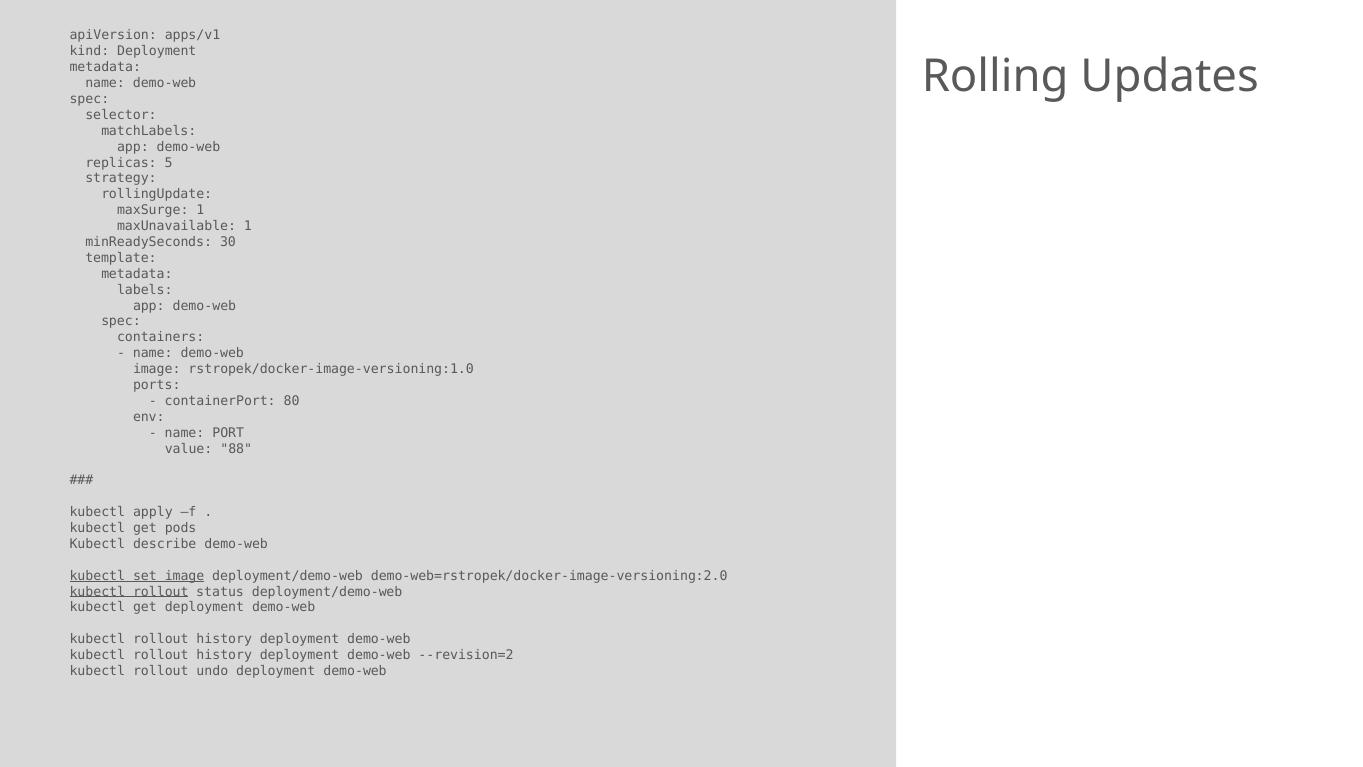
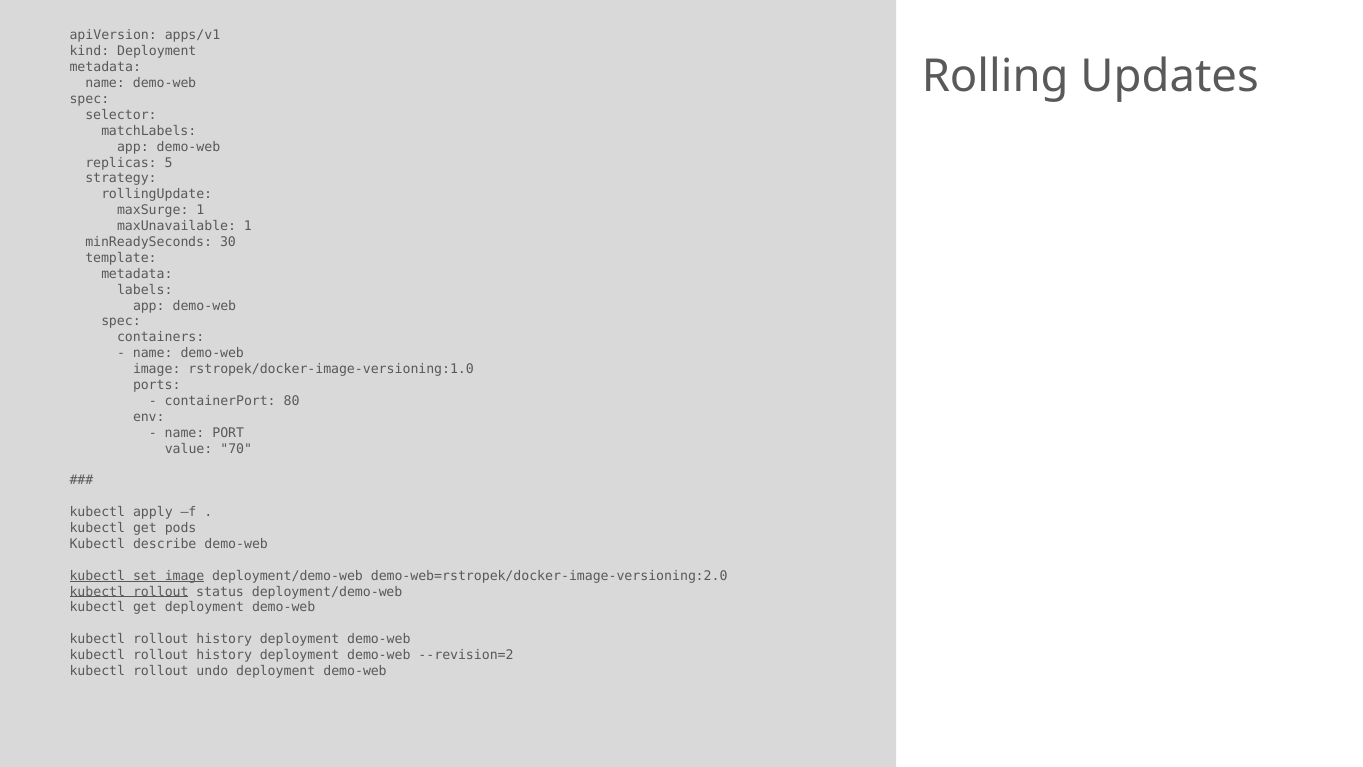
88: 88 -> 70
